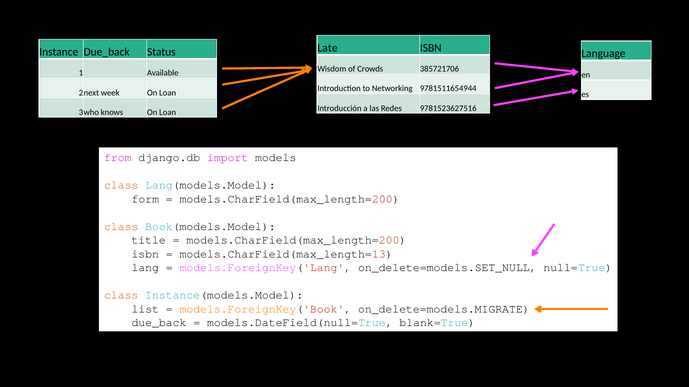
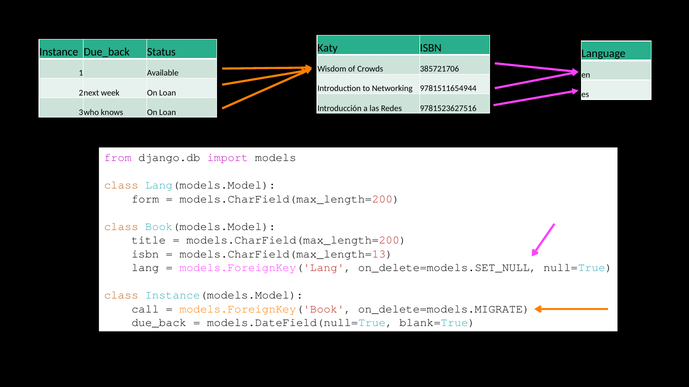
Late: Late -> Katy
list: list -> call
